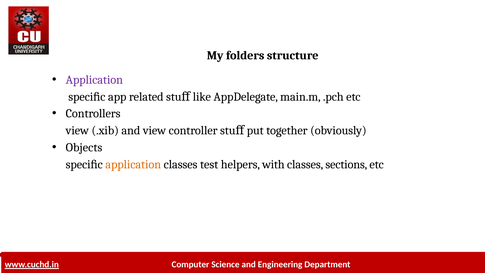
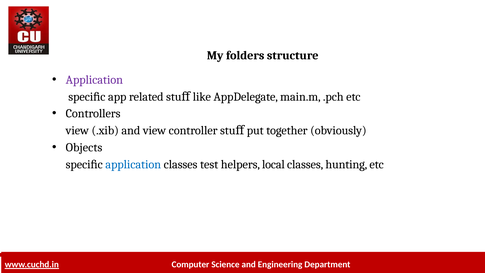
application at (133, 165) colour: orange -> blue
with: with -> local
sections: sections -> hunting
